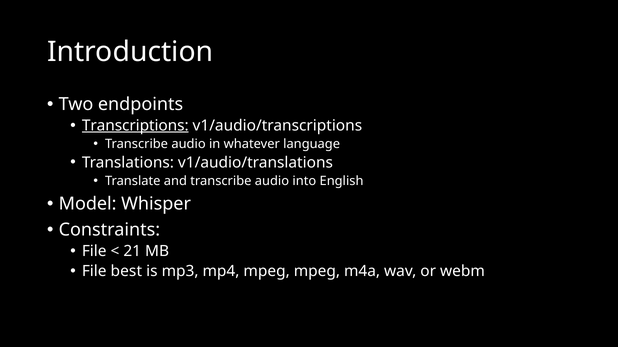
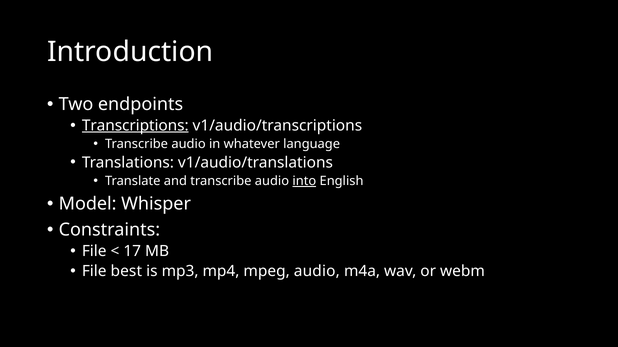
into underline: none -> present
21: 21 -> 17
mpeg mpeg: mpeg -> audio
